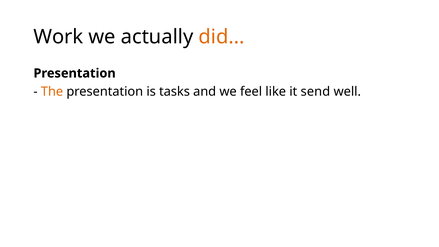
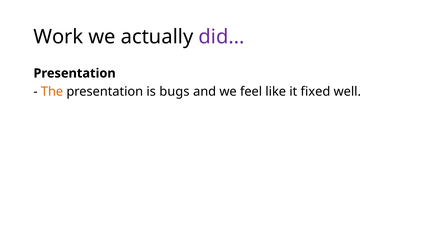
did colour: orange -> purple
tasks: tasks -> bugs
send: send -> fixed
